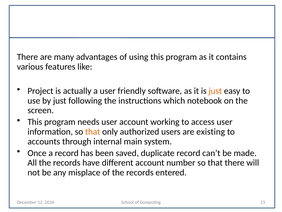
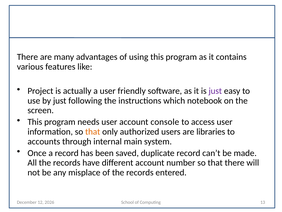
just at (215, 91) colour: orange -> purple
working: working -> console
existing: existing -> libraries
